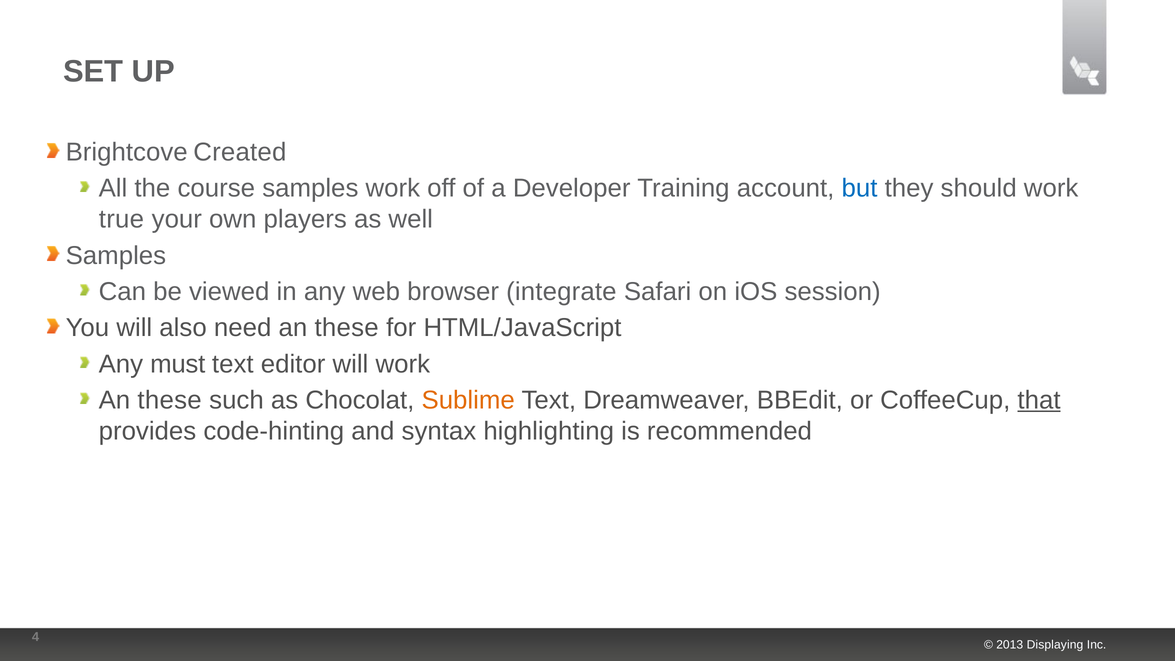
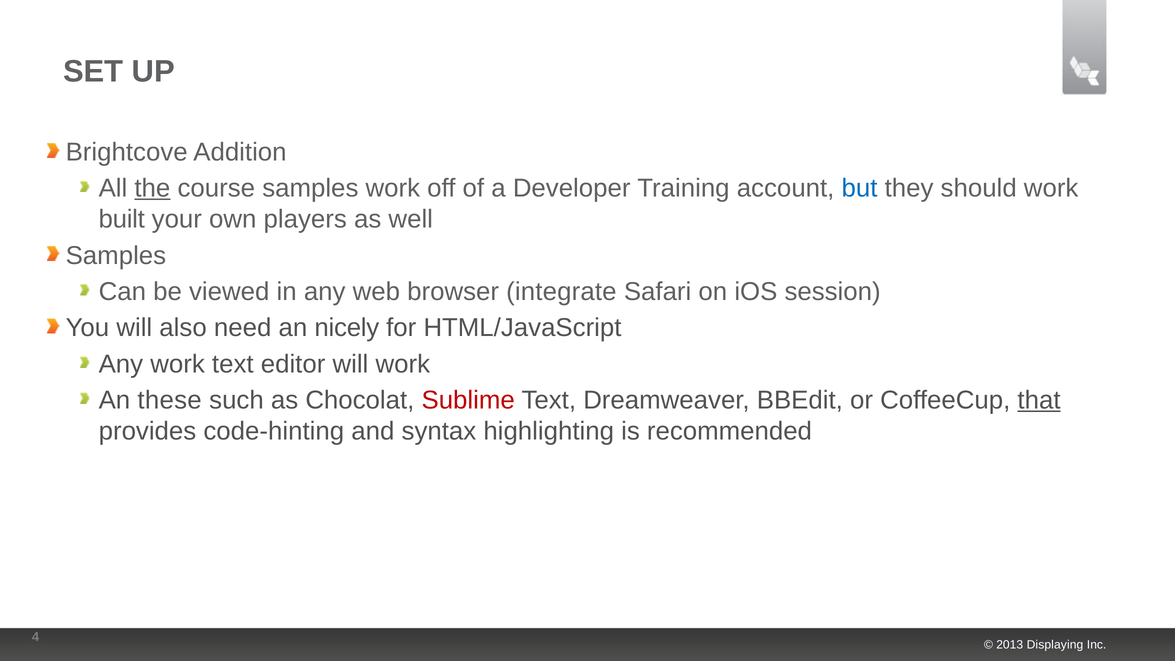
Created: Created -> Addition
the underline: none -> present
true: true -> built
need an these: these -> nicely
Any must: must -> work
Sublime colour: orange -> red
